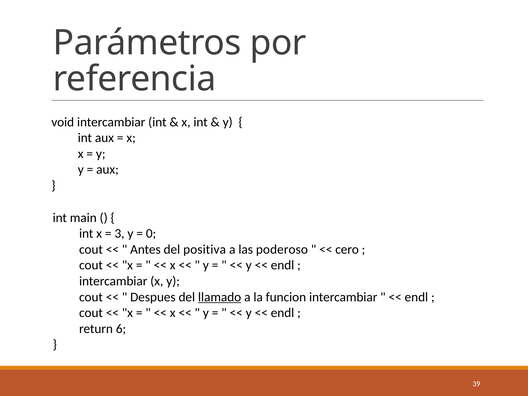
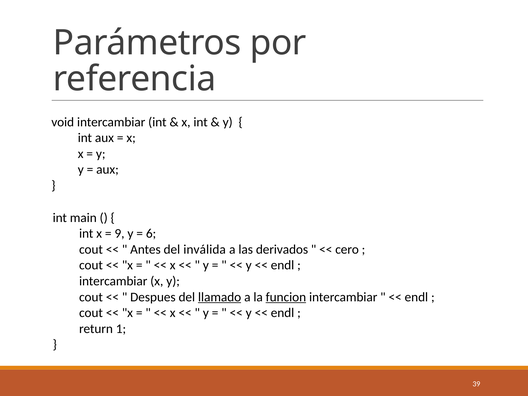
3: 3 -> 9
0: 0 -> 6
positiva: positiva -> inválida
poderoso: poderoso -> derivados
funcion underline: none -> present
6: 6 -> 1
